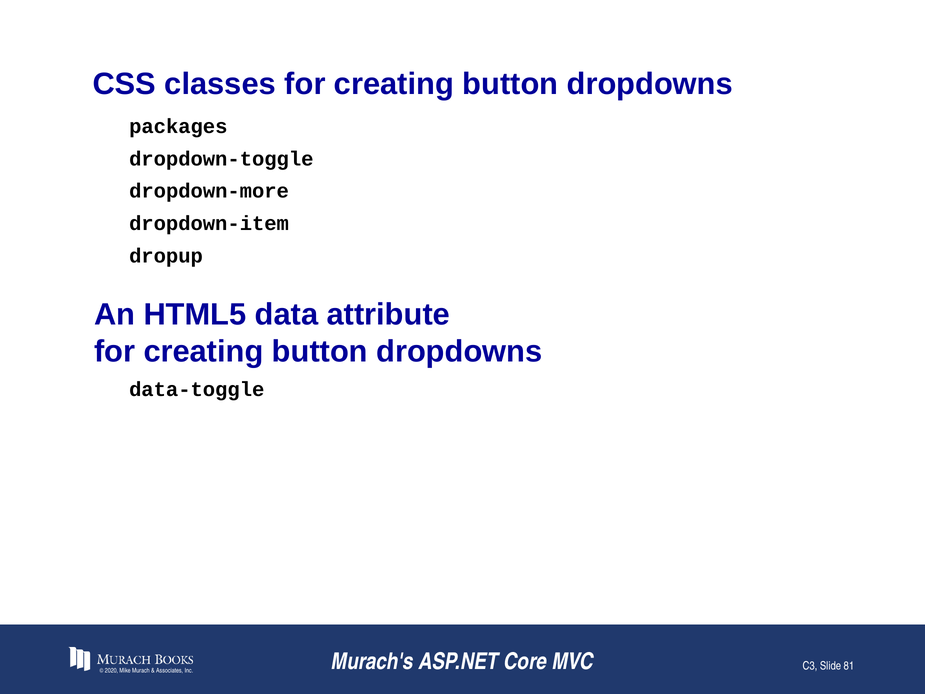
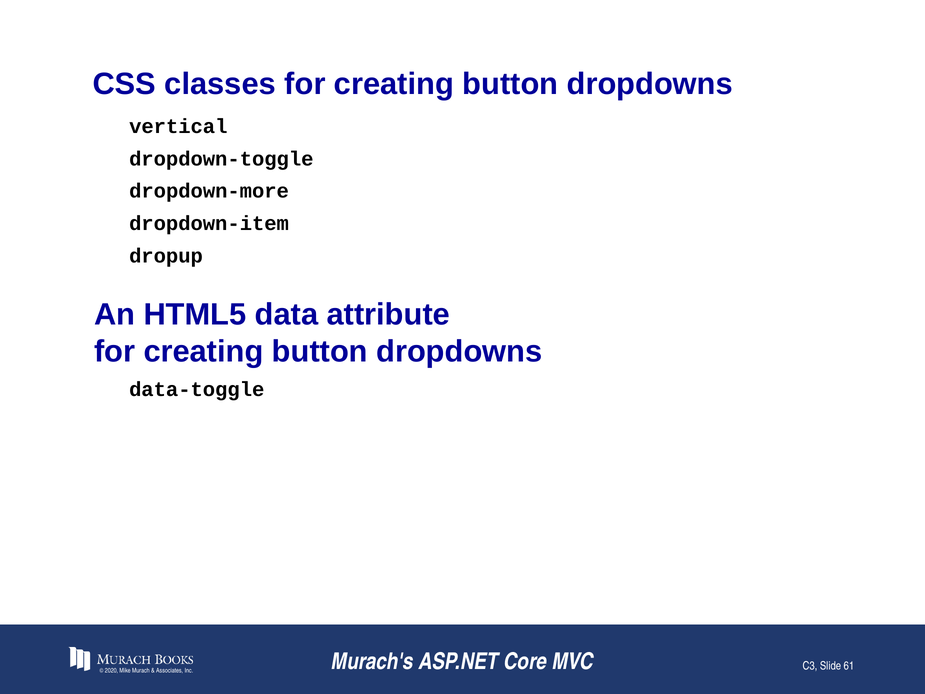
packages: packages -> vertical
81: 81 -> 61
